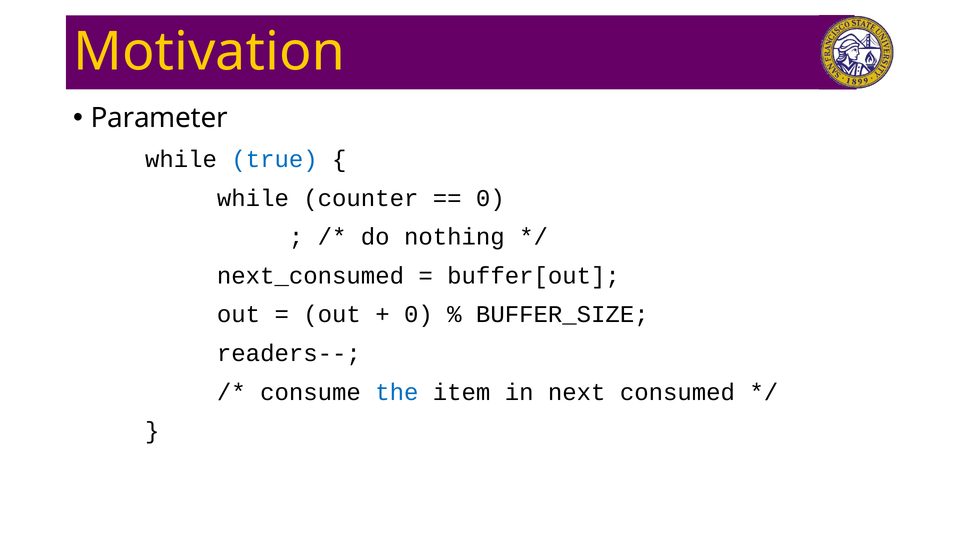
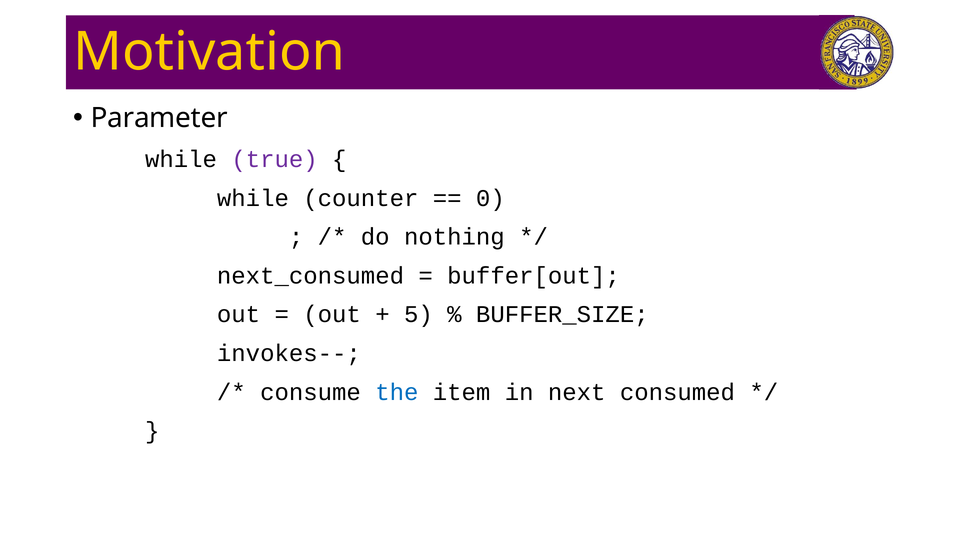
true colour: blue -> purple
0 at (418, 314): 0 -> 5
readers--: readers-- -> invokes--
